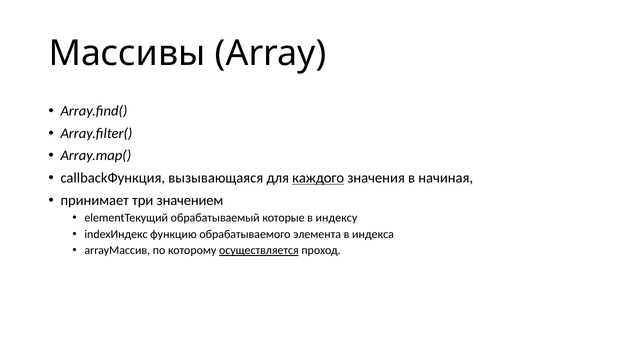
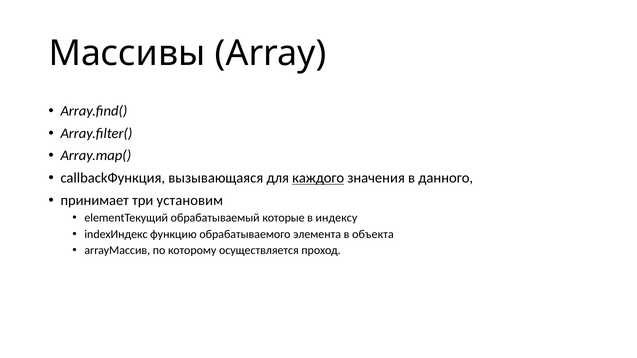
начиная: начиная -> данного
значением: значением -> установим
индекса: индекса -> объекта
осуществляется underline: present -> none
